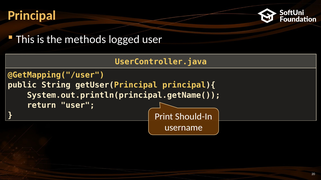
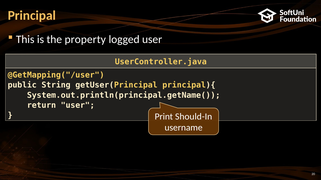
methods: methods -> property
